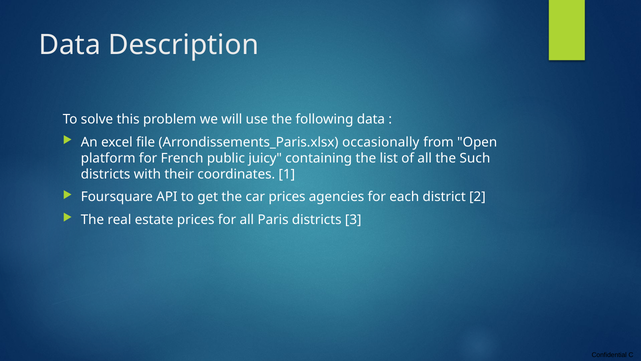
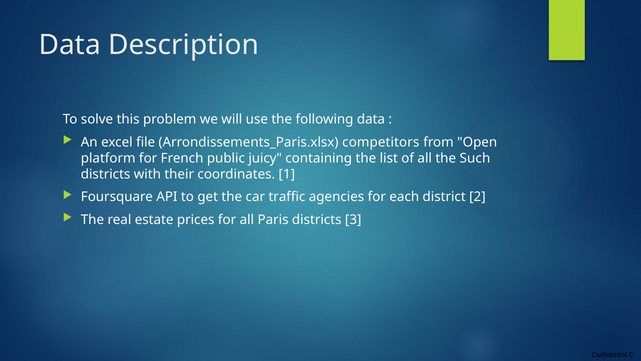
occasionally: occasionally -> competitors
car prices: prices -> traffic
